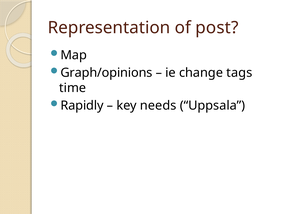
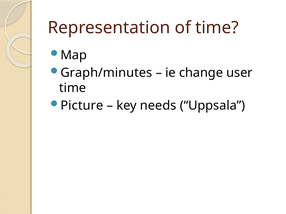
of post: post -> time
Graph/opinions: Graph/opinions -> Graph/minutes
tags: tags -> user
Rapidly: Rapidly -> Picture
